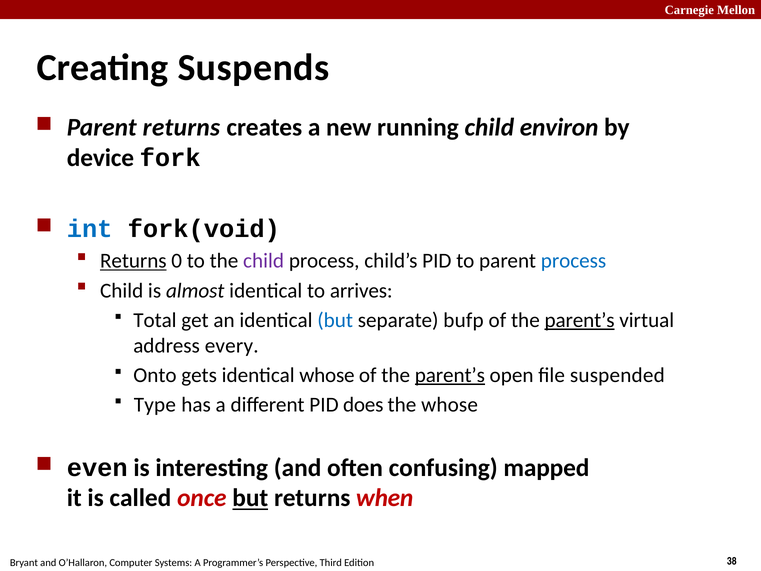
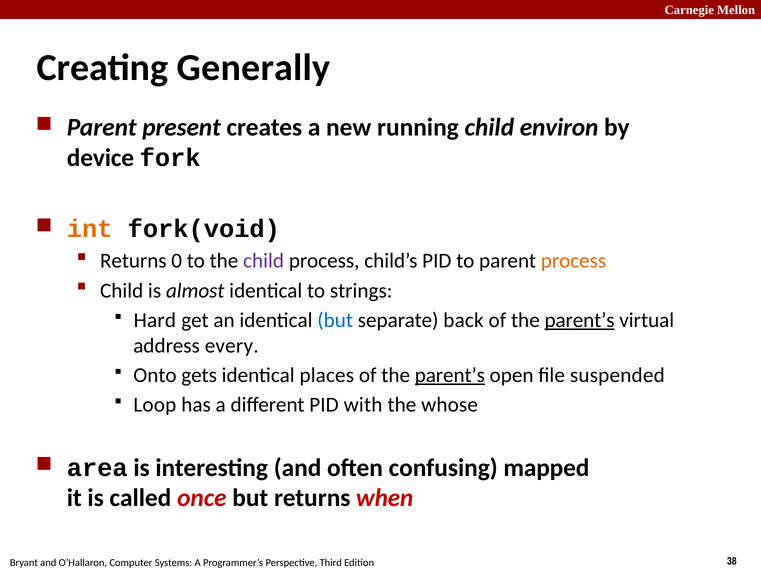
Suspends: Suspends -> Generally
Parent returns: returns -> present
int colour: blue -> orange
Returns at (133, 261) underline: present -> none
process at (574, 261) colour: blue -> orange
arrives: arrives -> strings
Total: Total -> Hard
bufp: bufp -> back
identical whose: whose -> places
Type: Type -> Loop
does: does -> with
even: even -> area
but at (250, 498) underline: present -> none
